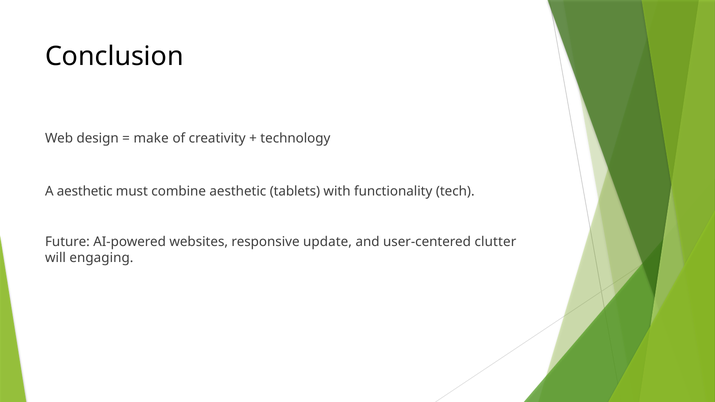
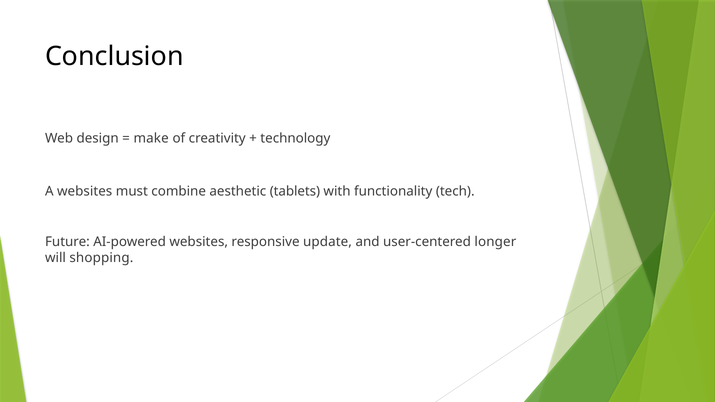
A aesthetic: aesthetic -> websites
clutter: clutter -> longer
engaging: engaging -> shopping
